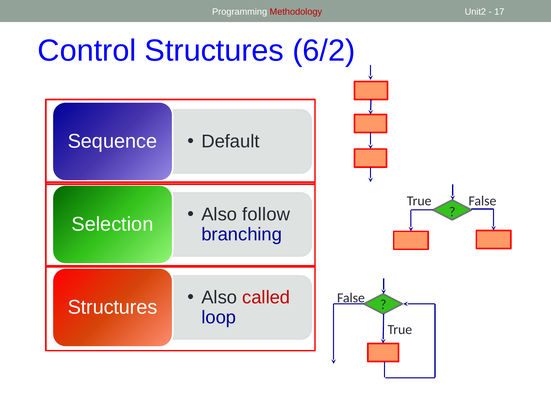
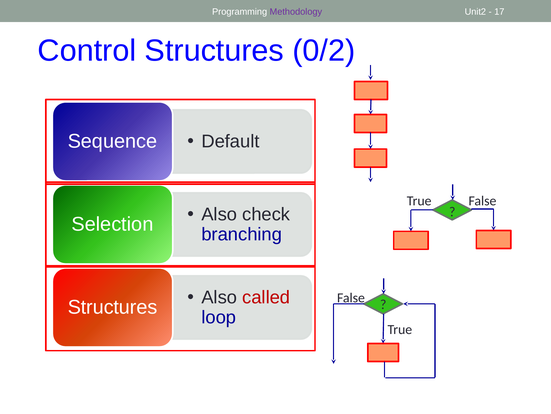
Methodology colour: red -> purple
6/2: 6/2 -> 0/2
follow: follow -> check
